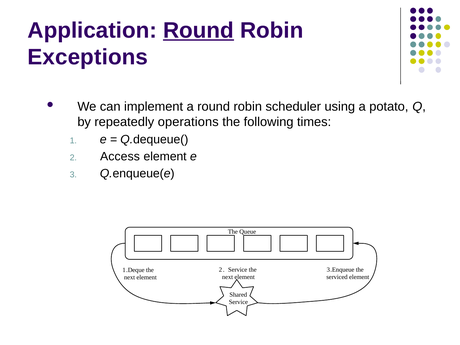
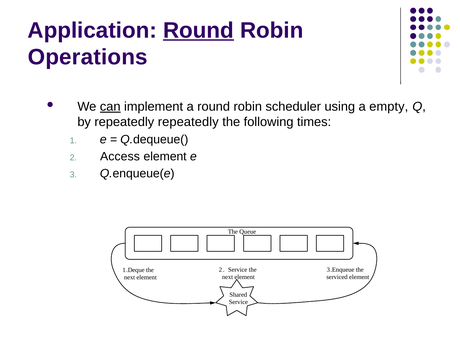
Exceptions: Exceptions -> Operations
can underline: none -> present
potato: potato -> empty
repeatedly operations: operations -> repeatedly
